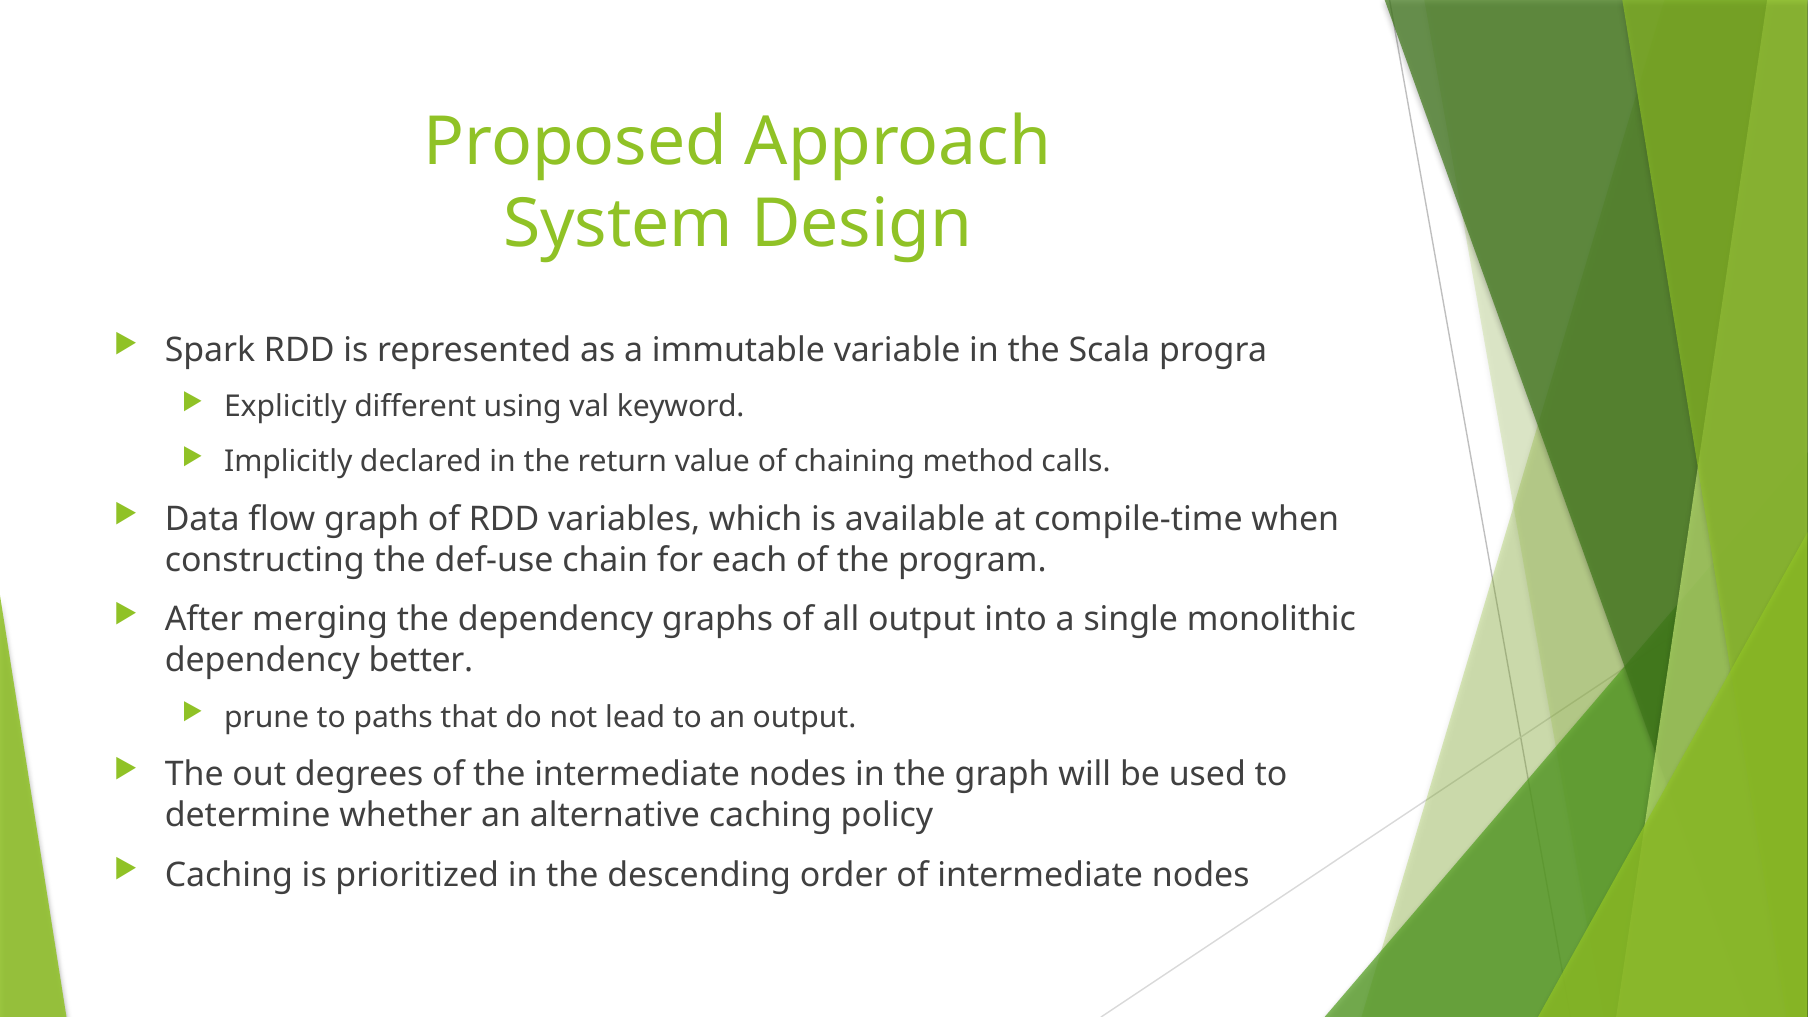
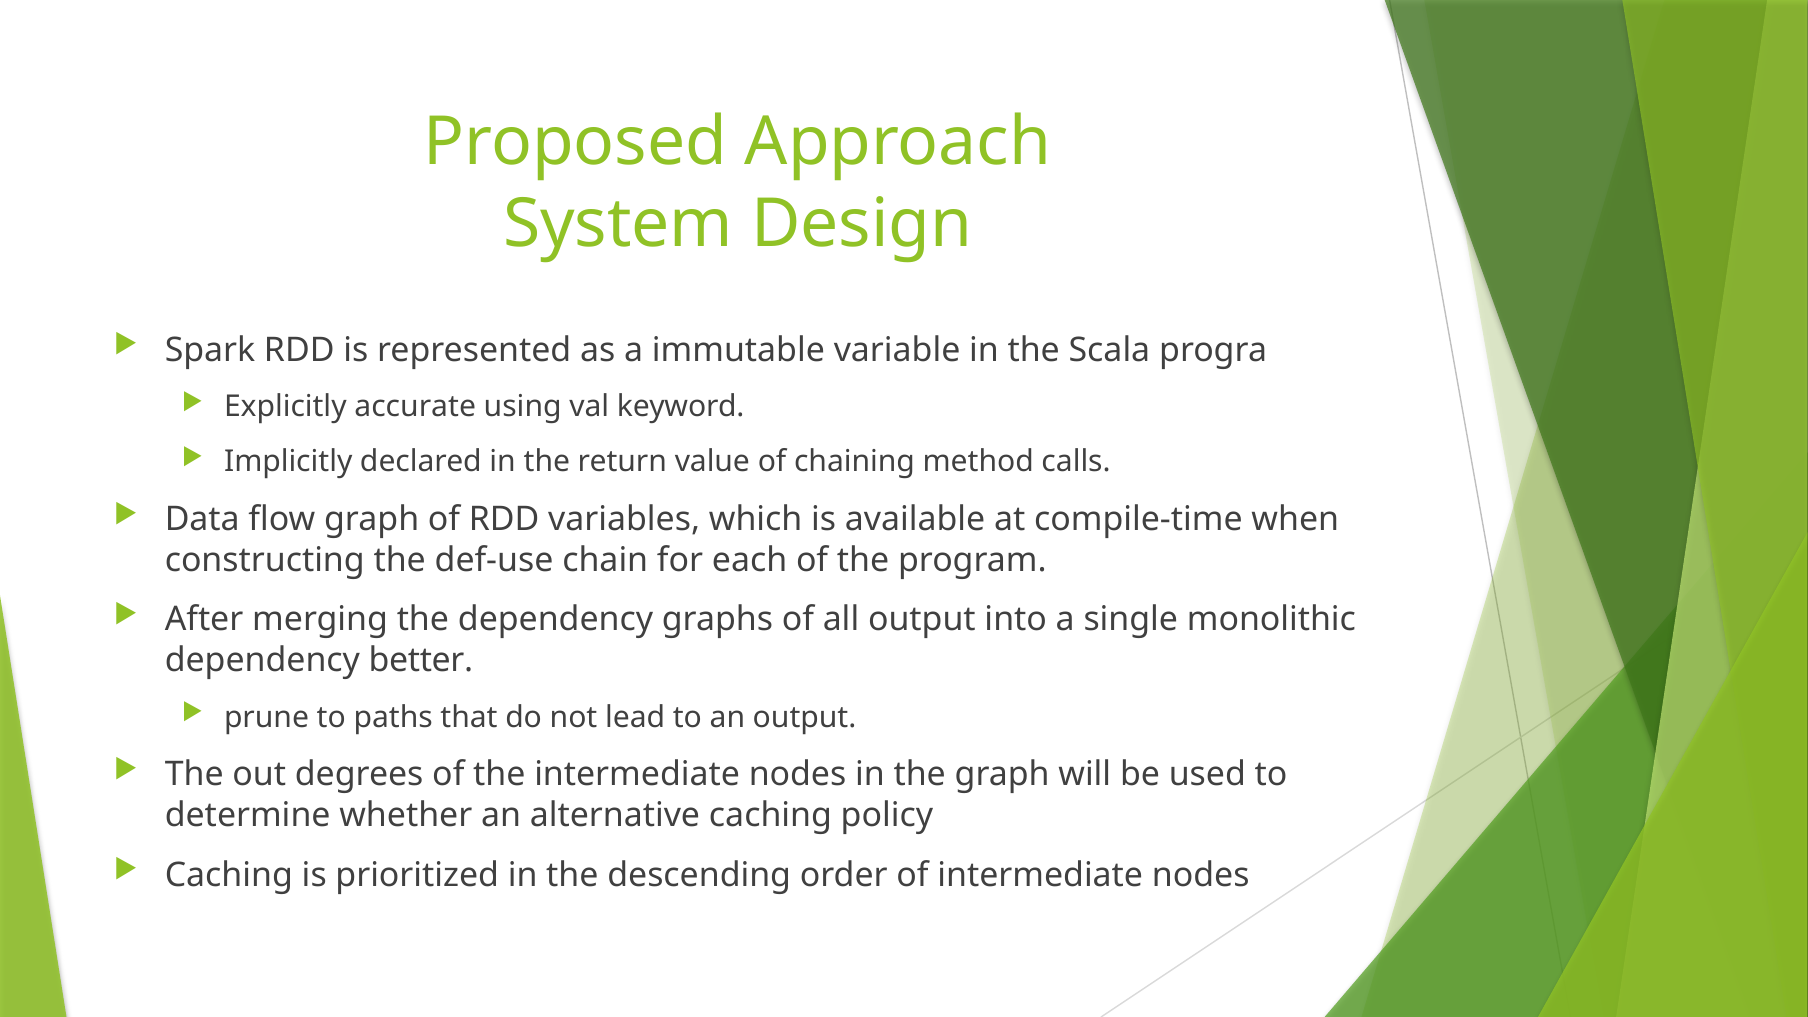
different: different -> accurate
